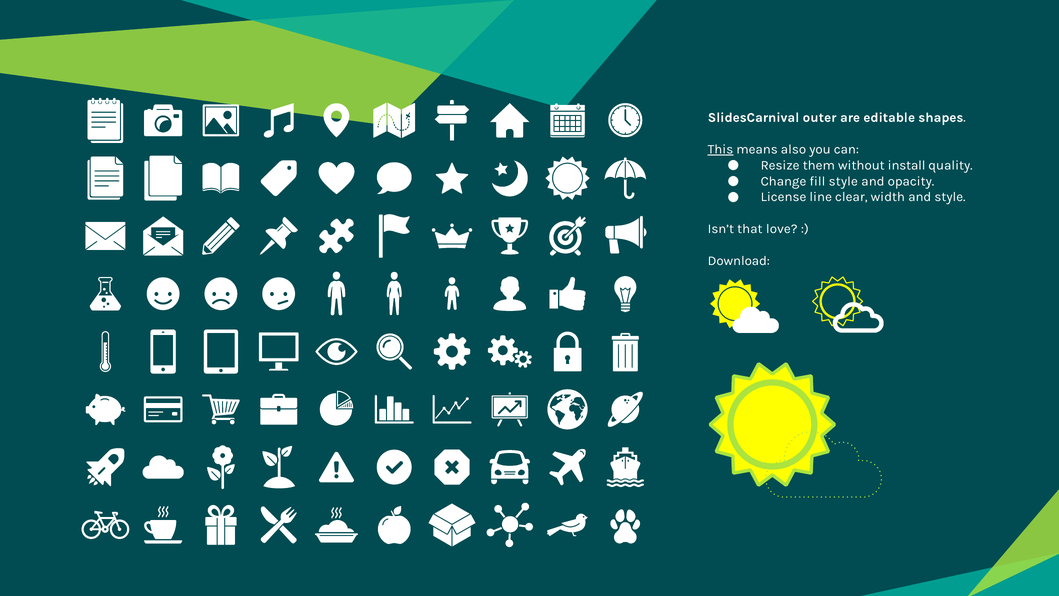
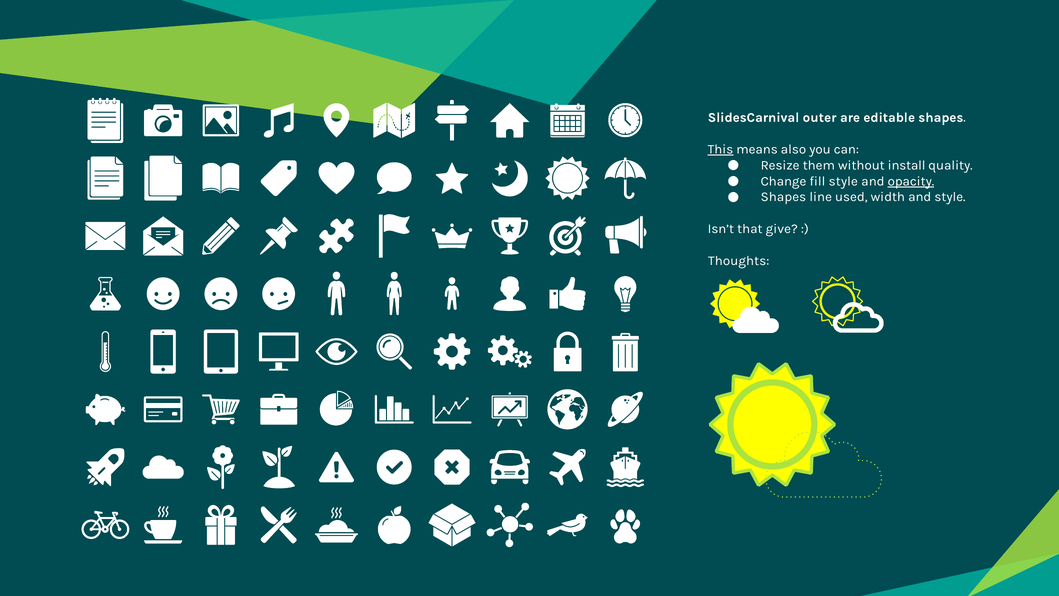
opacity underline: none -> present
License at (784, 197): License -> Shapes
clear: clear -> used
love: love -> give
Download: Download -> Thoughts
